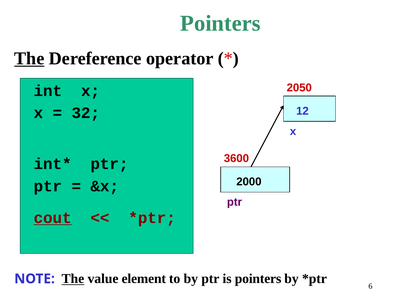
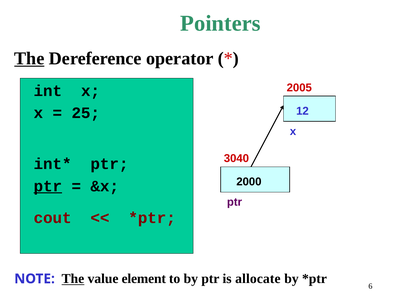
2050: 2050 -> 2005
32: 32 -> 25
3600: 3600 -> 3040
ptr at (48, 186) underline: none -> present
cout underline: present -> none
is pointers: pointers -> allocate
